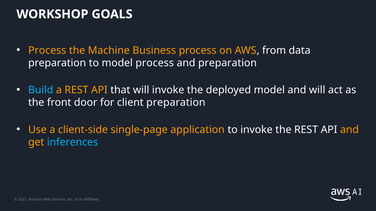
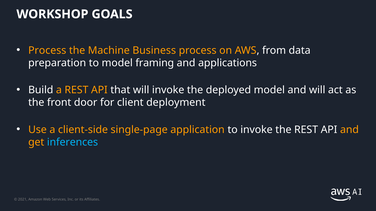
model process: process -> framing
and preparation: preparation -> applications
Build colour: light blue -> white
client preparation: preparation -> deployment
